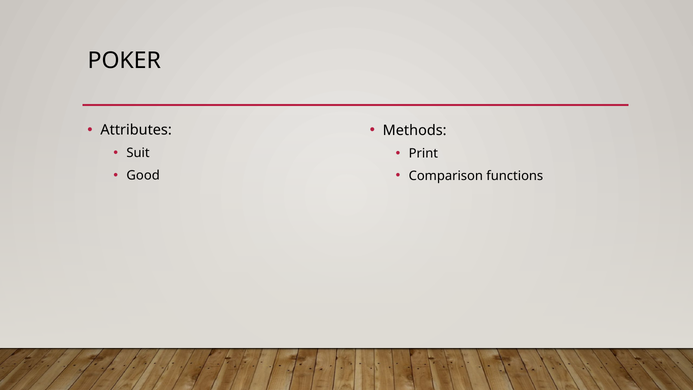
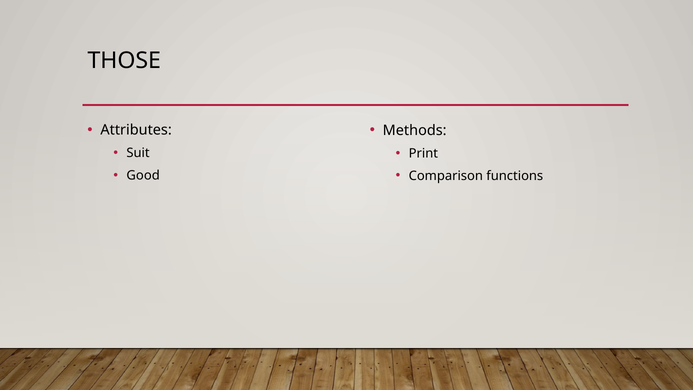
POKER: POKER -> THOSE
